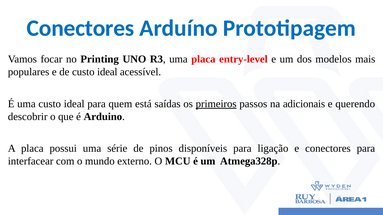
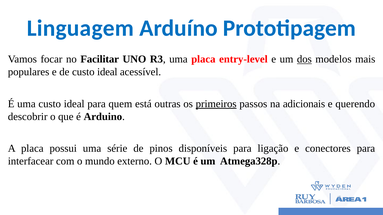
Conectores at (81, 28): Conectores -> Linguagem
Printing: Printing -> Facilitar
dos underline: none -> present
saídas: saídas -> outras
